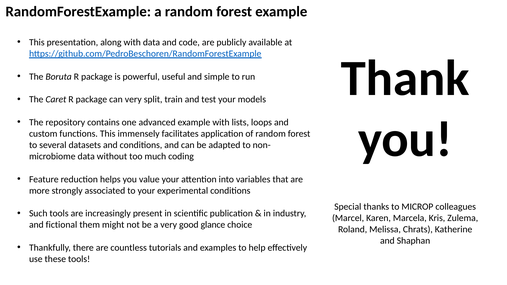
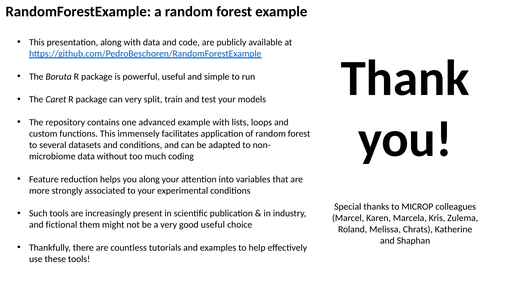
you value: value -> along
good glance: glance -> useful
